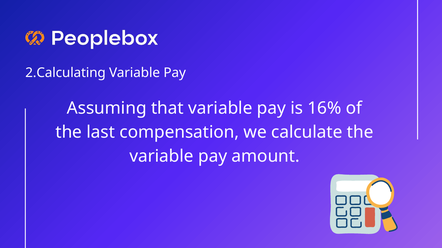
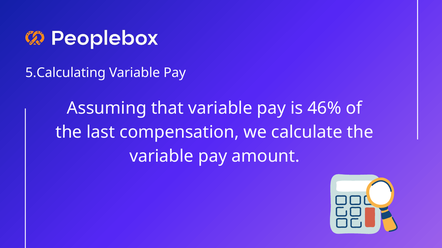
2.Calculating: 2.Calculating -> 5.Calculating
16%: 16% -> 46%
